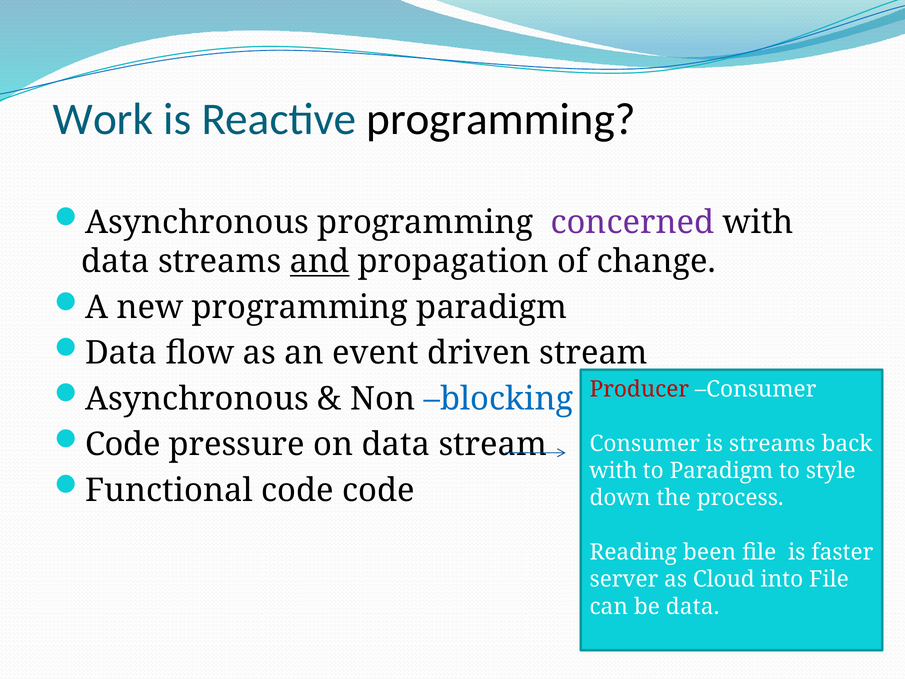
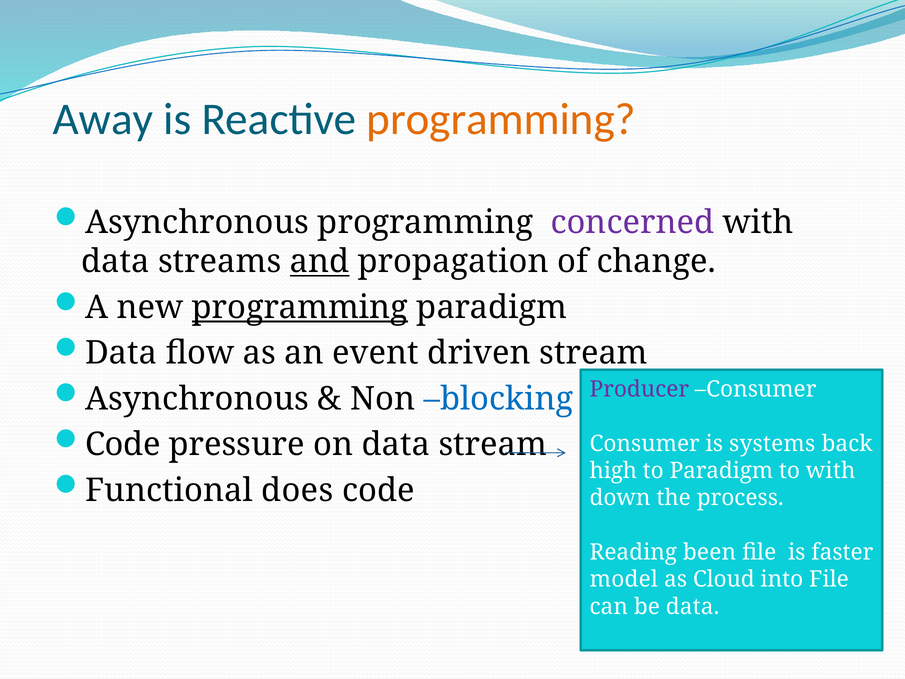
Work: Work -> Away
programming at (501, 119) colour: black -> orange
programming at (300, 307) underline: none -> present
Producer colour: red -> purple
is streams: streams -> systems
with at (613, 471): with -> high
to style: style -> with
Functional code: code -> does
server: server -> model
